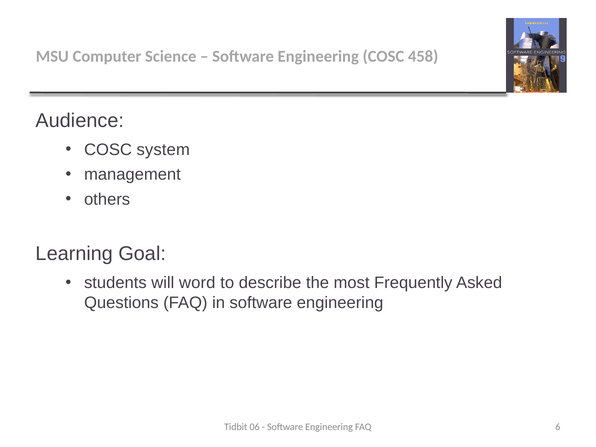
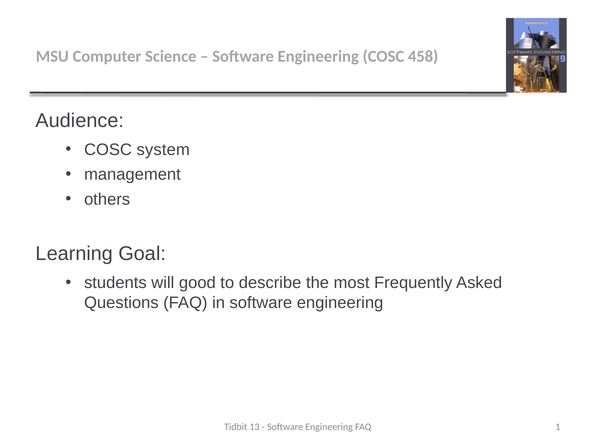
word: word -> good
06: 06 -> 13
6: 6 -> 1
